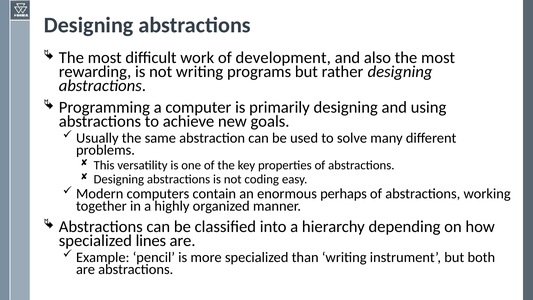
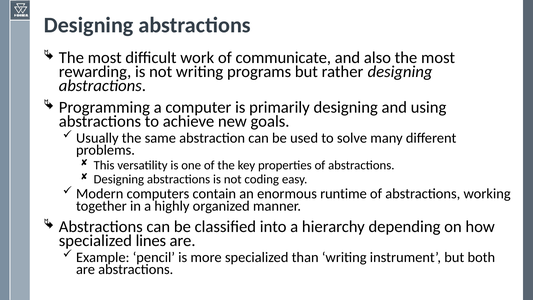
development: development -> communicate
perhaps: perhaps -> runtime
